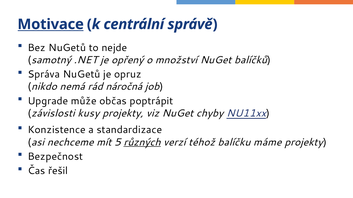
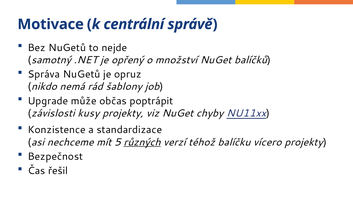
Motivace underline: present -> none
náročná: náročná -> šablony
máme: máme -> vícero
